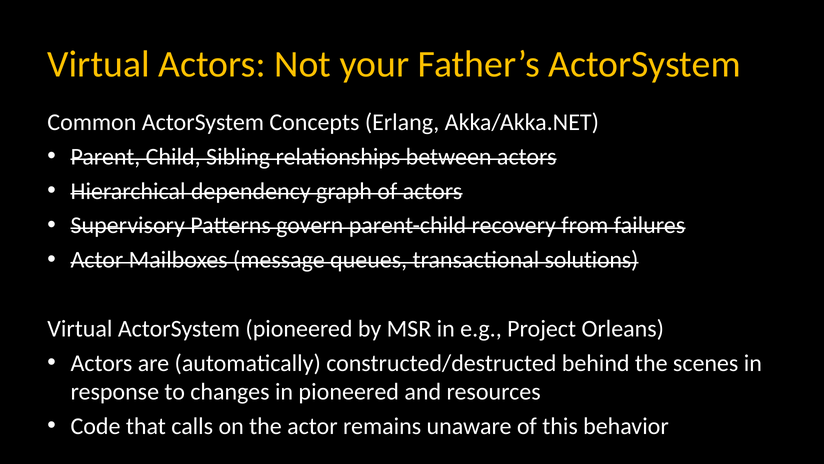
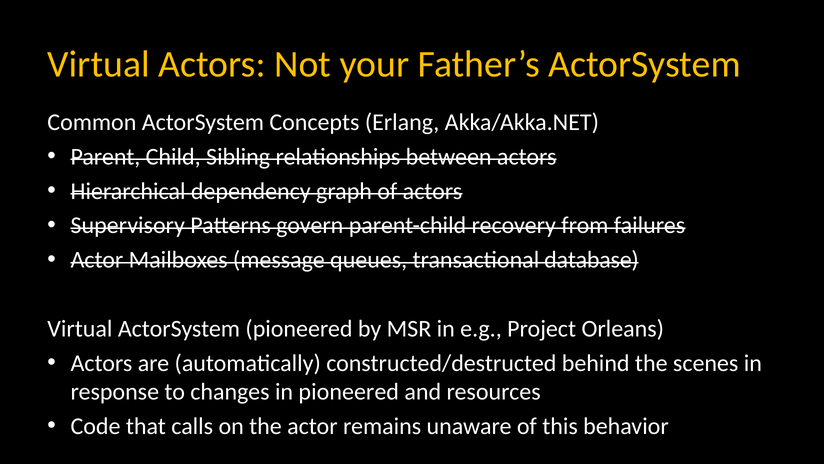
solutions: solutions -> database
